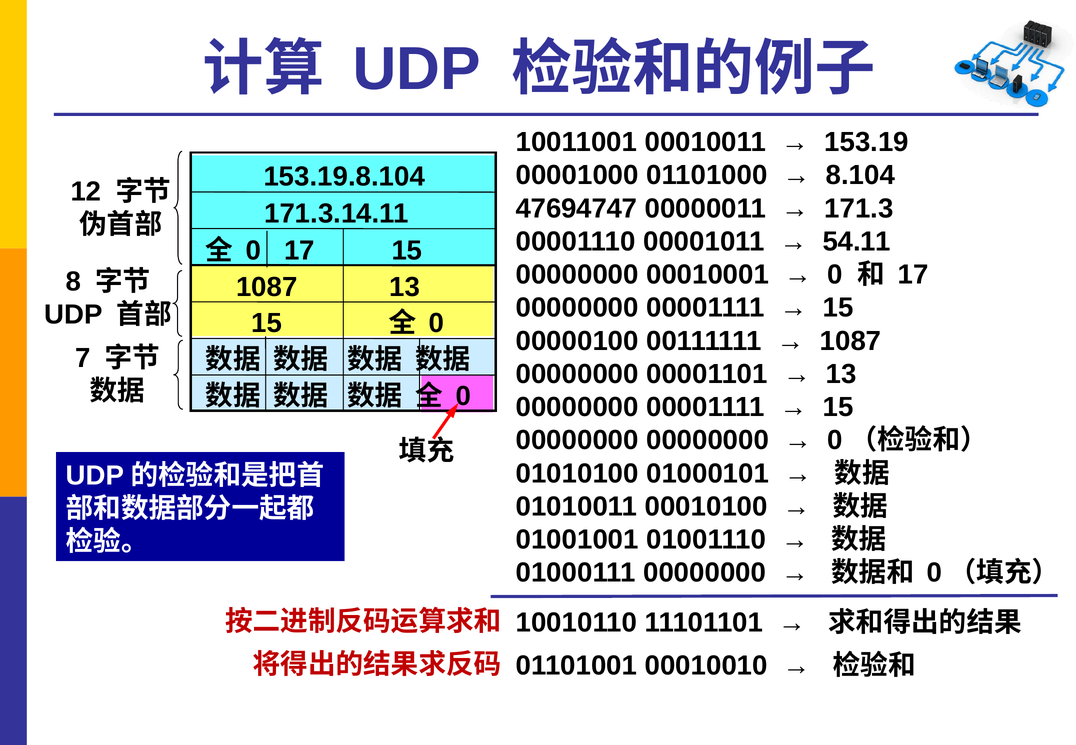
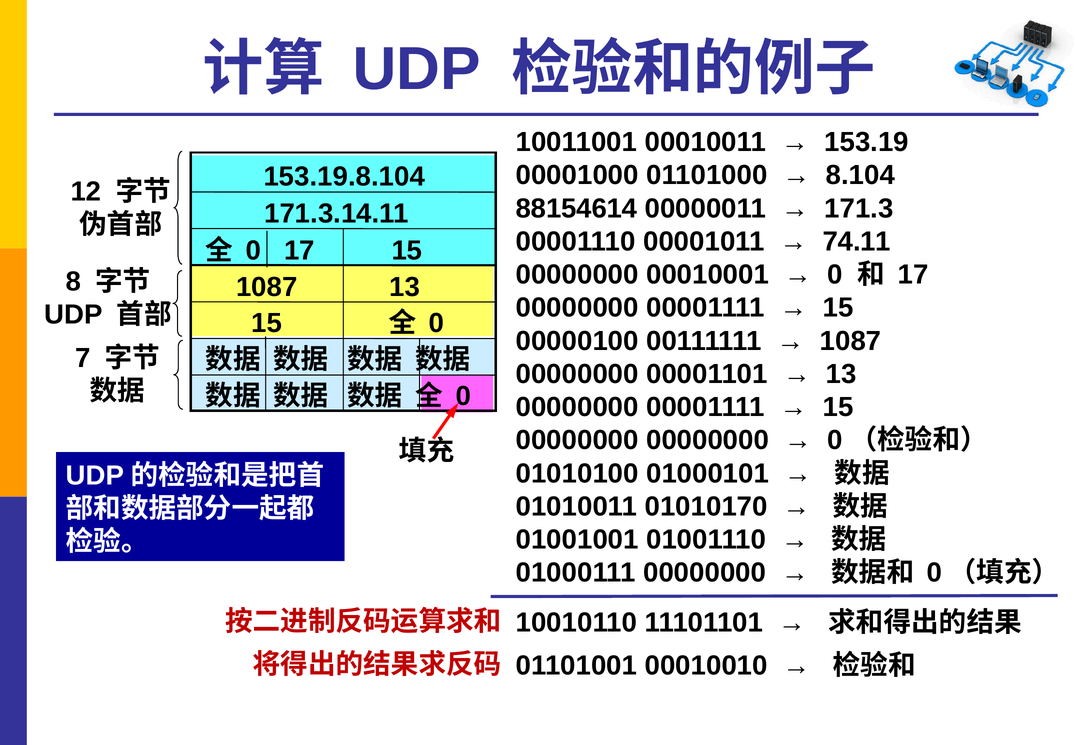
47694747: 47694747 -> 88154614
54.11: 54.11 -> 74.11
00010100: 00010100 -> 01010170
